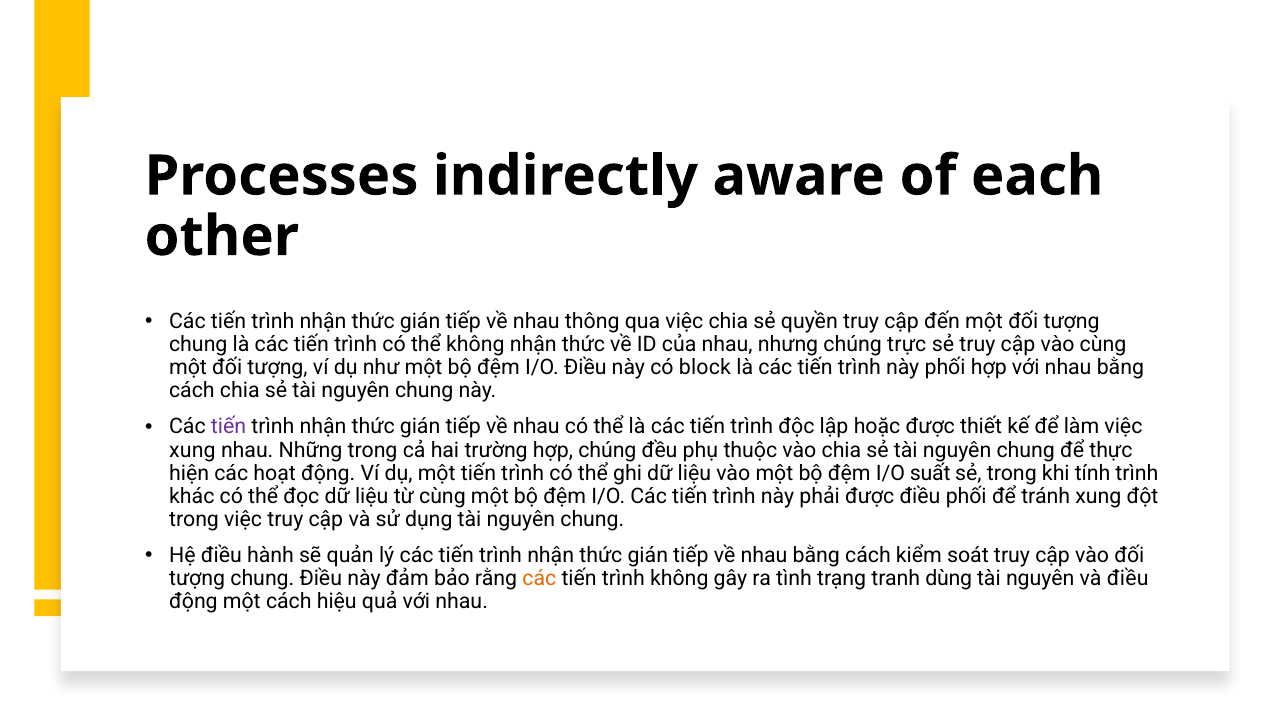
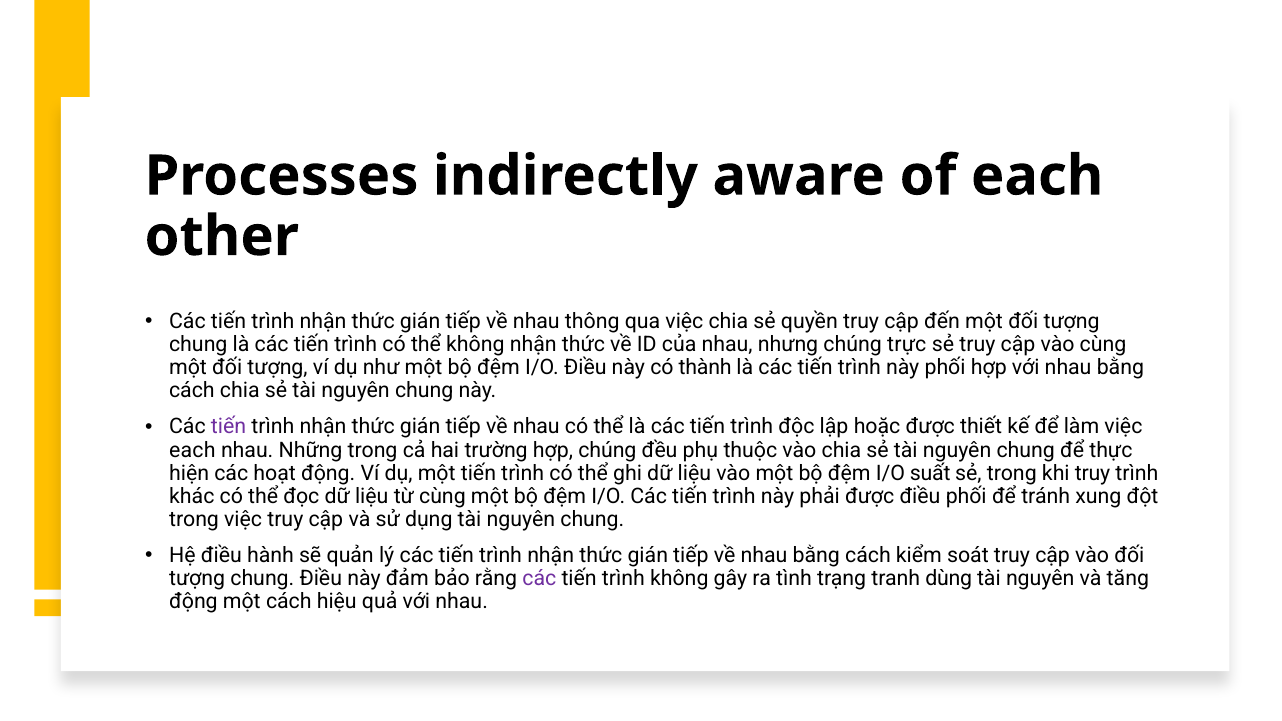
block: block -> thành
xung at (192, 450): xung -> each
khi tính: tính -> truy
các at (539, 579) colour: orange -> purple
và điều: điều -> tăng
